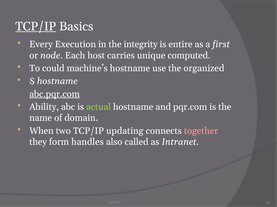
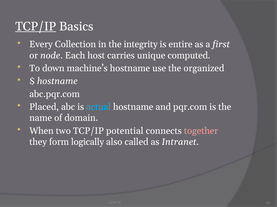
Execution: Execution -> Collection
could: could -> down
abc.pqr.com underline: present -> none
Ability: Ability -> Placed
actual colour: light green -> light blue
updating: updating -> potential
handles: handles -> logically
